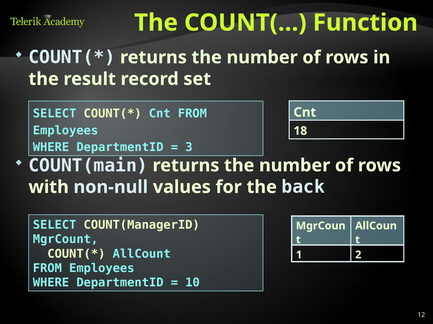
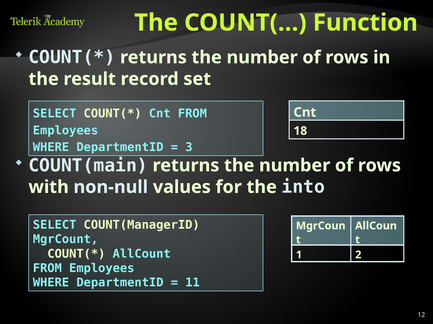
back: back -> into
10: 10 -> 11
